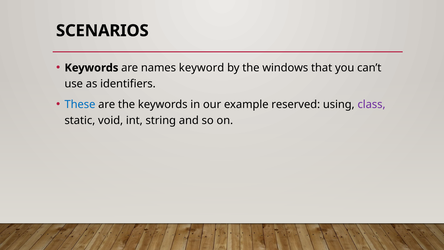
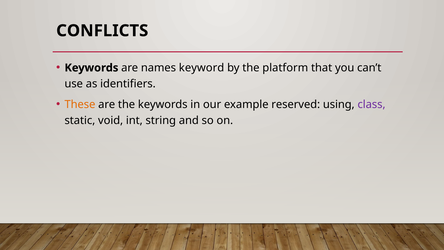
SCENARIOS: SCENARIOS -> CONFLICTS
windows: windows -> platform
These colour: blue -> orange
